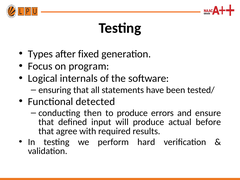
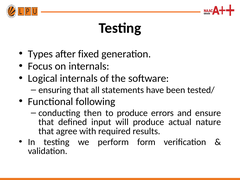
on program: program -> internals
detected: detected -> following
before: before -> nature
hard: hard -> form
